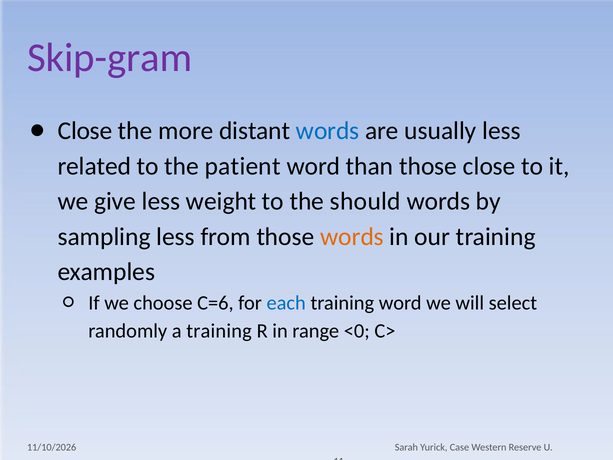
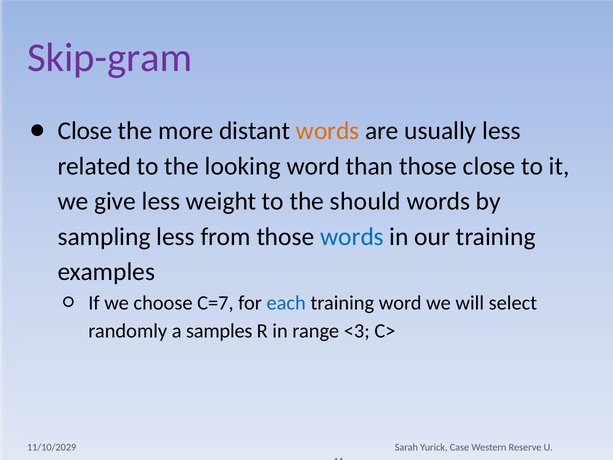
words at (328, 131) colour: blue -> orange
patient: patient -> looking
words at (352, 237) colour: orange -> blue
C=6: C=6 -> C=7
a training: training -> samples
<0: <0 -> <3
11/10/2026: 11/10/2026 -> 11/10/2029
